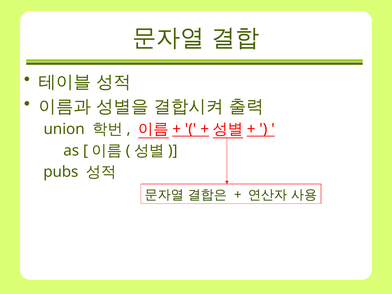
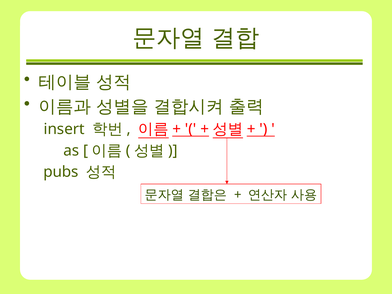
union: union -> insert
